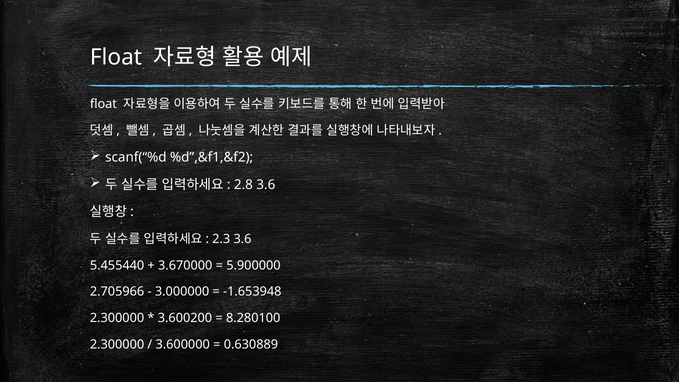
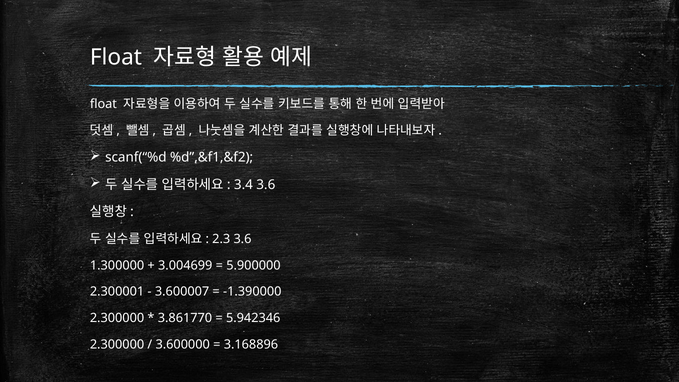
2.8: 2.8 -> 3.4
5.455440: 5.455440 -> 1.300000
3.670000: 3.670000 -> 3.004699
2.705966: 2.705966 -> 2.300001
3.000000: 3.000000 -> 3.600007
-1.653948: -1.653948 -> -1.390000
3.600200: 3.600200 -> 3.861770
8.280100: 8.280100 -> 5.942346
0.630889: 0.630889 -> 3.168896
